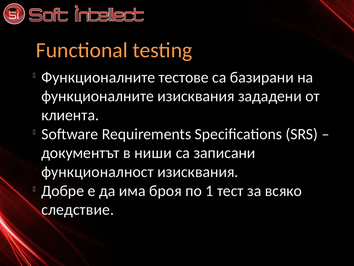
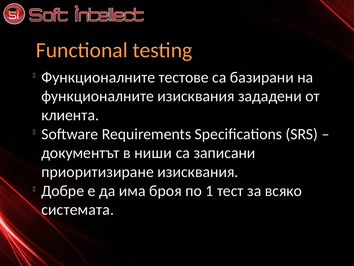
функционалност: функционалност -> приоритизиране
следствие: следствие -> системата
